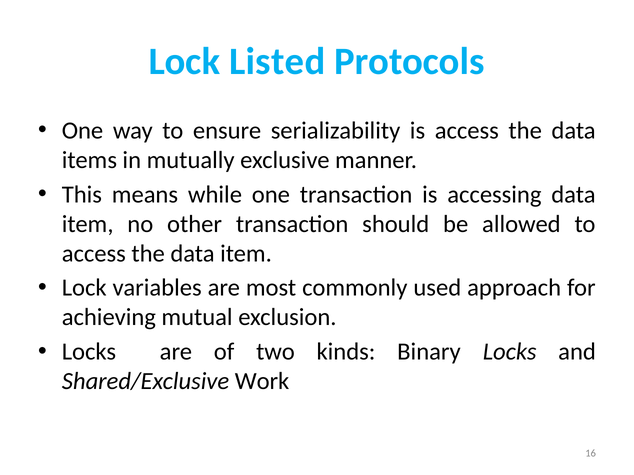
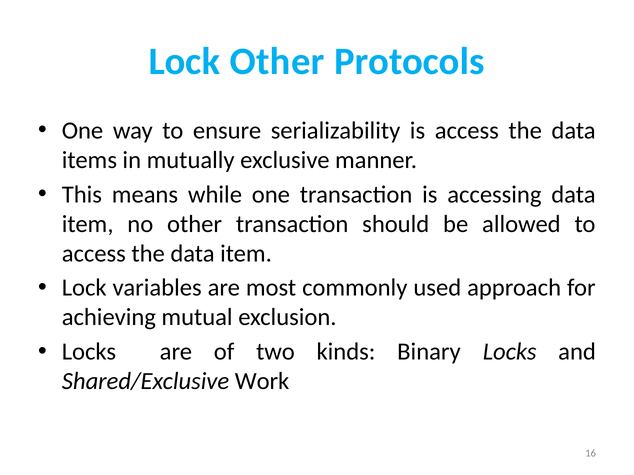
Lock Listed: Listed -> Other
